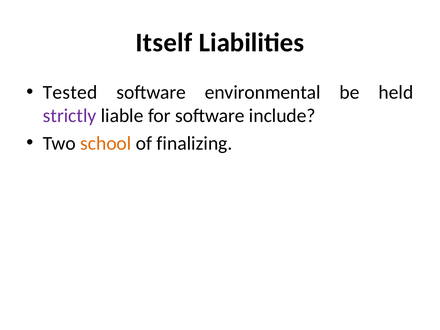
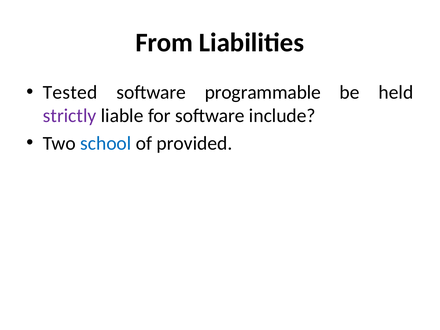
Itself: Itself -> From
environmental: environmental -> programmable
school colour: orange -> blue
finalizing: finalizing -> provided
